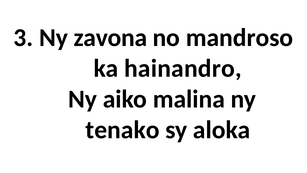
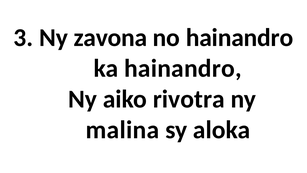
no mandroso: mandroso -> hainandro
malina: malina -> rivotra
tenako: tenako -> malina
